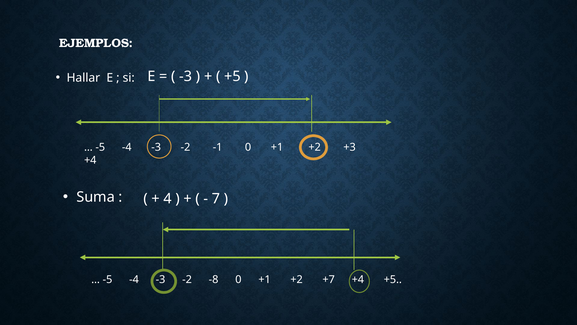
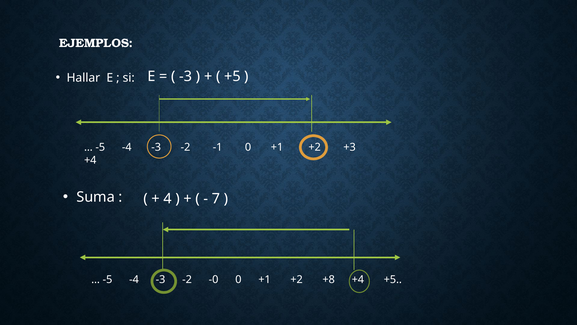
-8: -8 -> -0
+7: +7 -> +8
